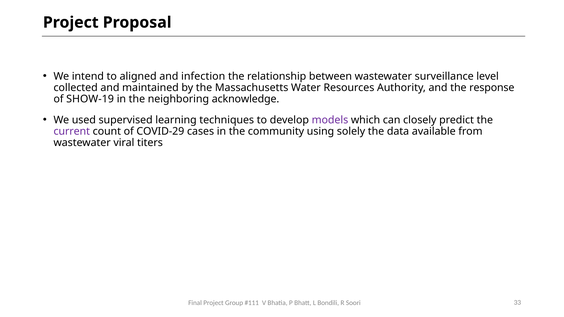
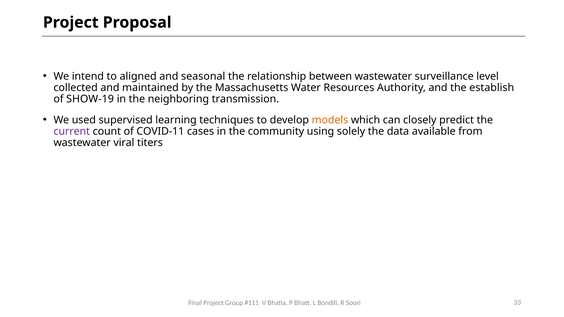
infection: infection -> seasonal
response: response -> establish
acknowledge: acknowledge -> transmission
models colour: purple -> orange
COVID-29: COVID-29 -> COVID-11
